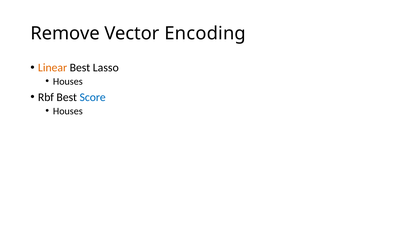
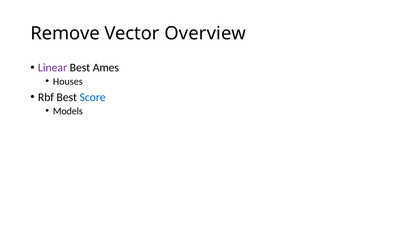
Encoding: Encoding -> Overview
Linear colour: orange -> purple
Lasso: Lasso -> Ames
Houses at (68, 111): Houses -> Models
